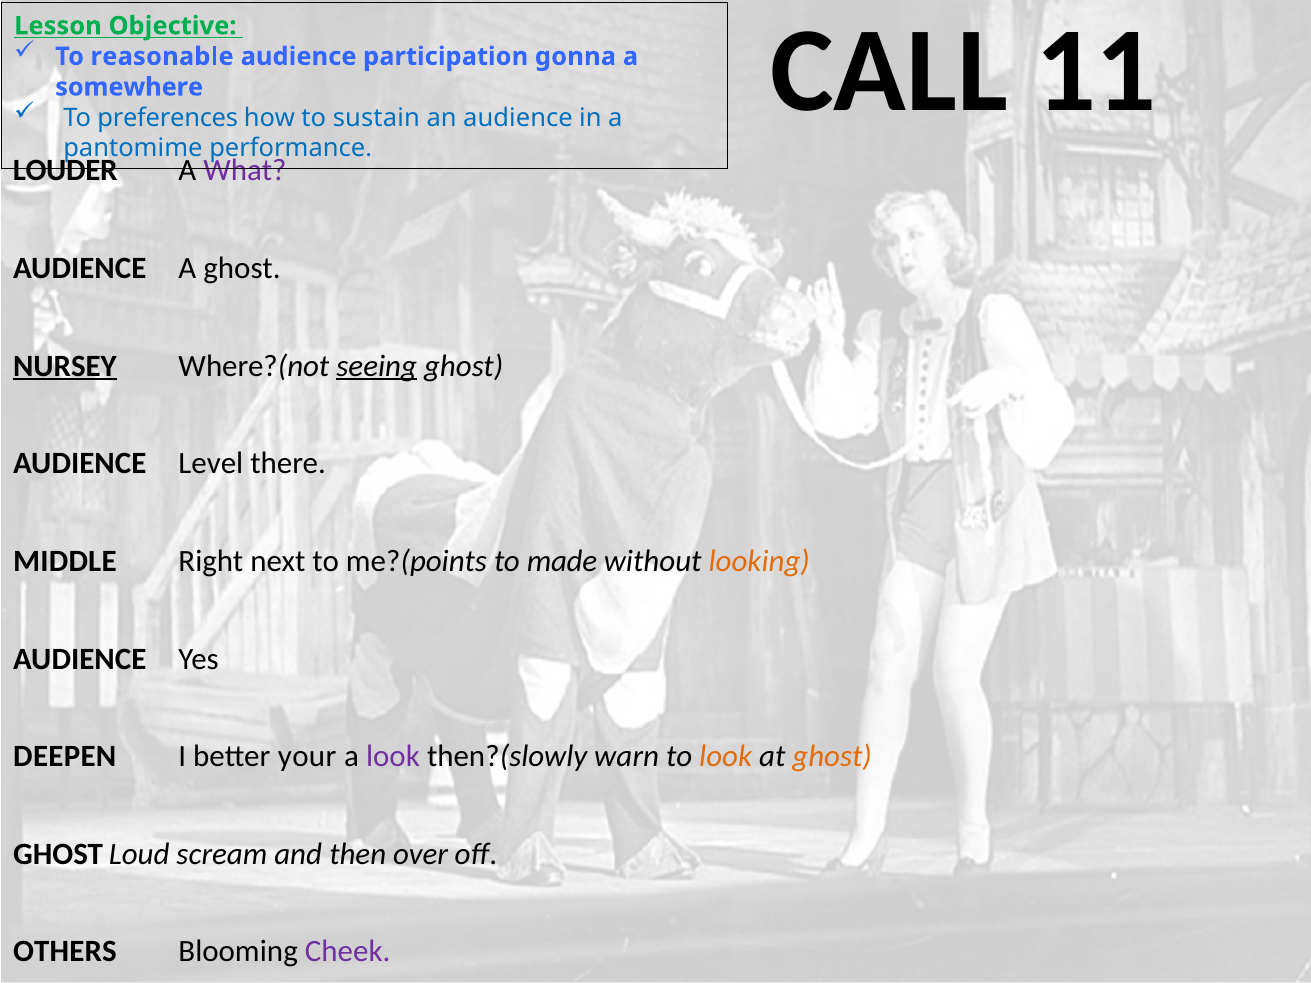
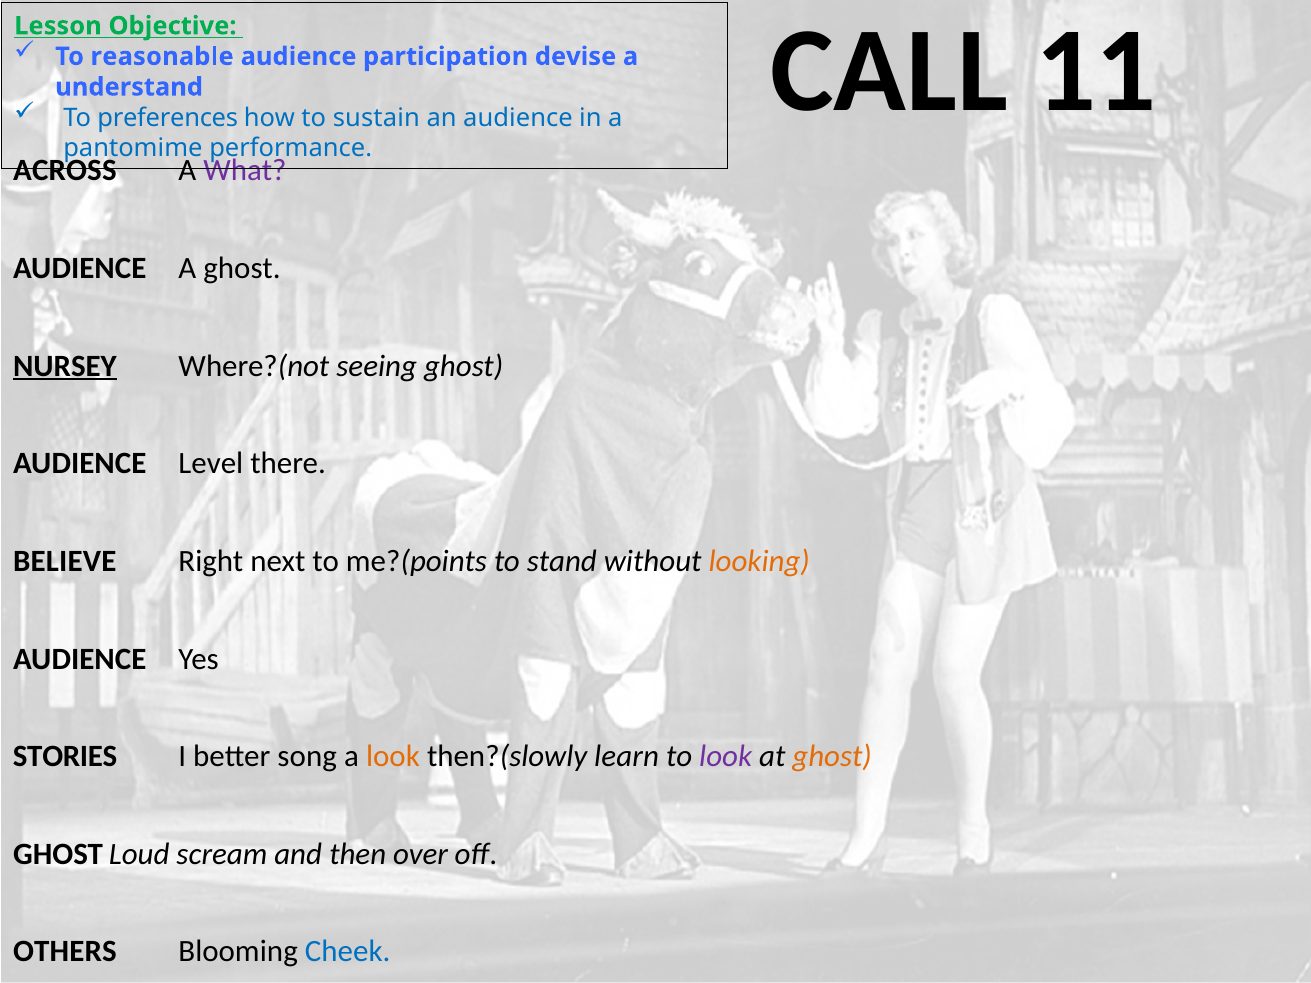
gonna: gonna -> devise
somewhere: somewhere -> understand
LOUDER: LOUDER -> ACROSS
seeing underline: present -> none
MIDDLE: MIDDLE -> BELIEVE
made: made -> stand
DEEPEN: DEEPEN -> STORIES
your: your -> song
look at (393, 757) colour: purple -> orange
warn: warn -> learn
look at (726, 757) colour: orange -> purple
Cheek colour: purple -> blue
